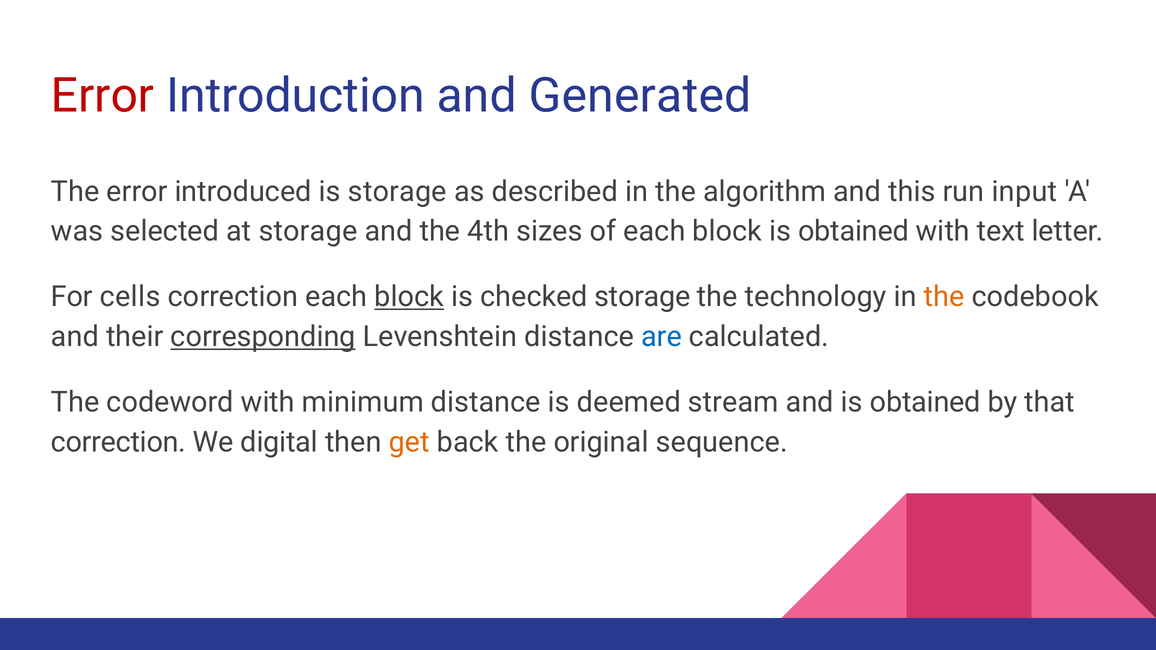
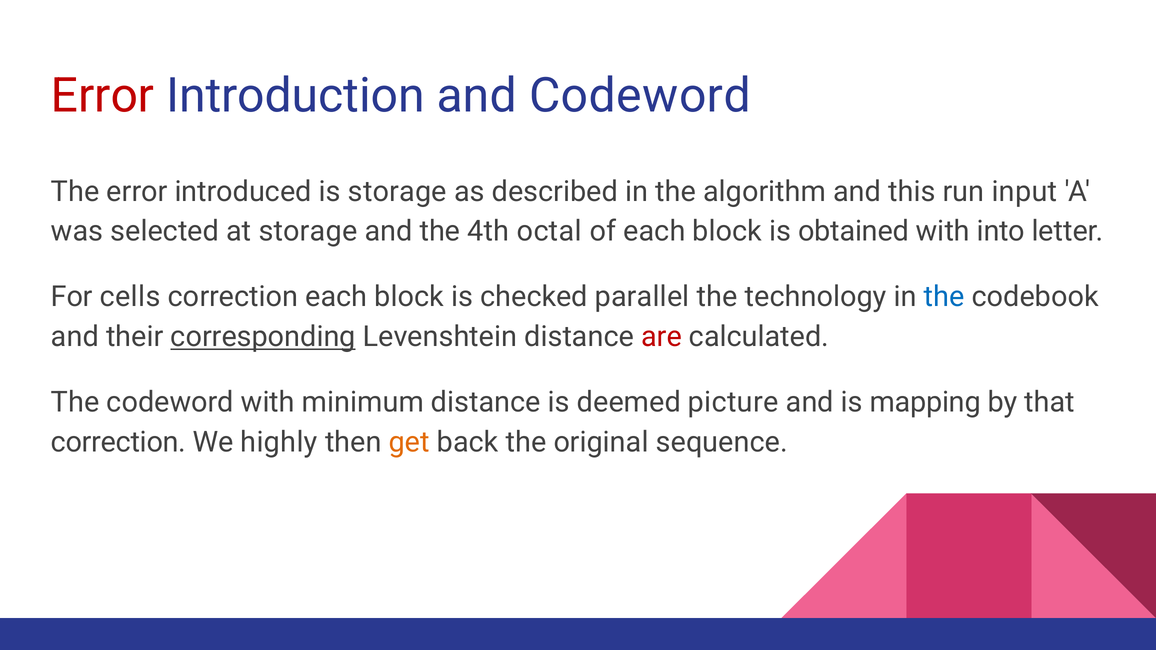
and Generated: Generated -> Codeword
sizes: sizes -> octal
text: text -> into
block at (409, 297) underline: present -> none
checked storage: storage -> parallel
the at (944, 297) colour: orange -> blue
are colour: blue -> red
stream: stream -> picture
and is obtained: obtained -> mapping
digital: digital -> highly
